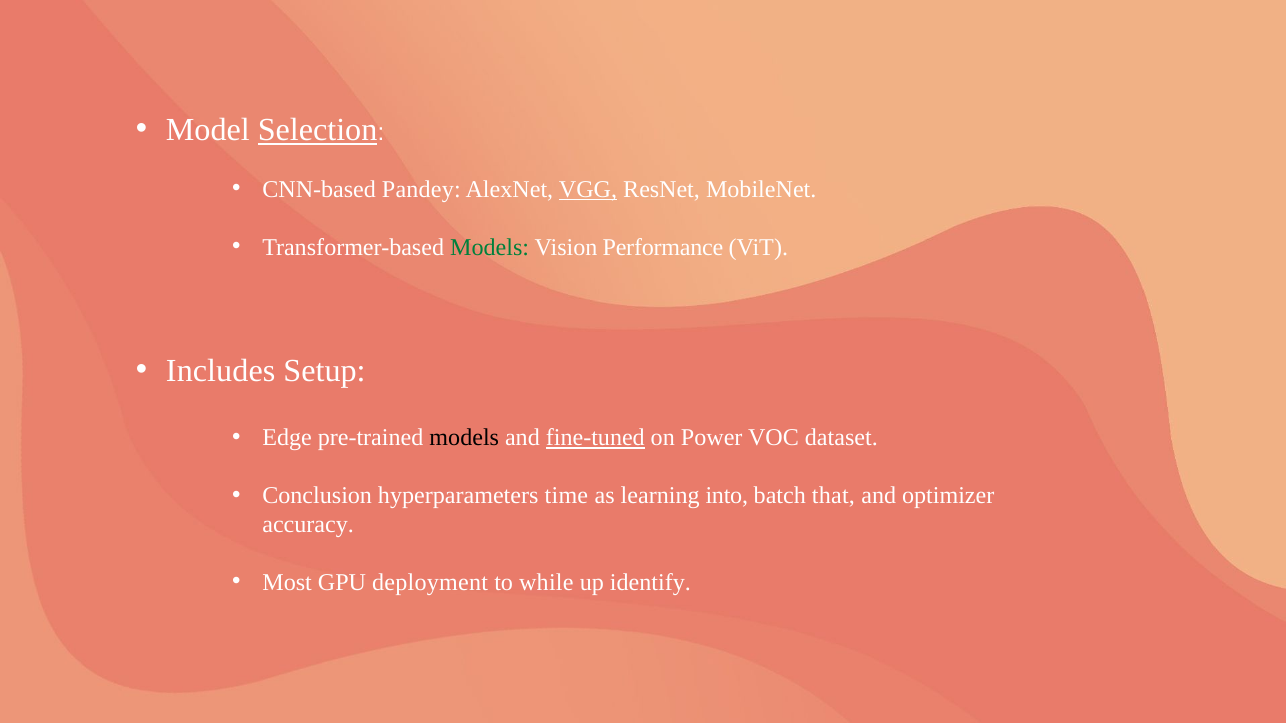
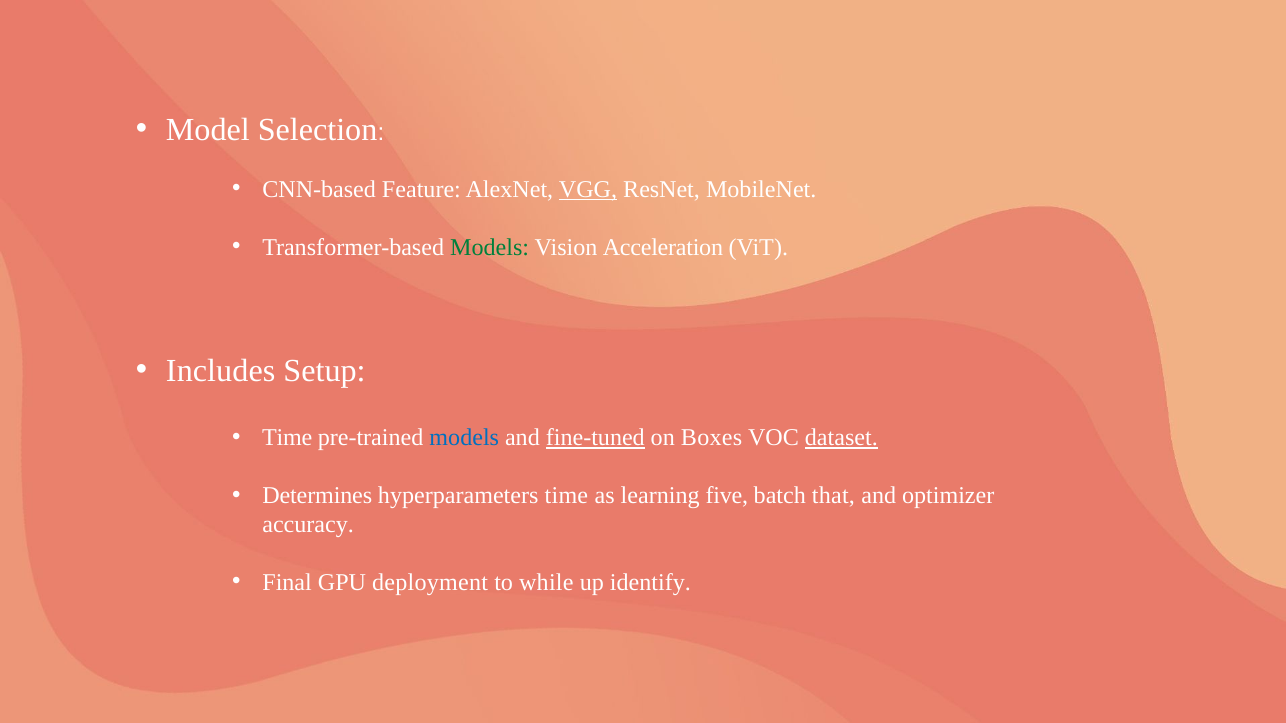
Selection underline: present -> none
Pandey: Pandey -> Feature
Performance: Performance -> Acceleration
Edge at (287, 438): Edge -> Time
models at (464, 438) colour: black -> blue
Power: Power -> Boxes
dataset underline: none -> present
Conclusion: Conclusion -> Determines
into: into -> five
Most: Most -> Final
